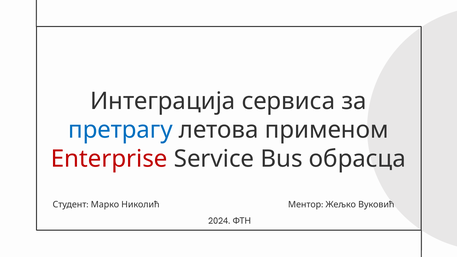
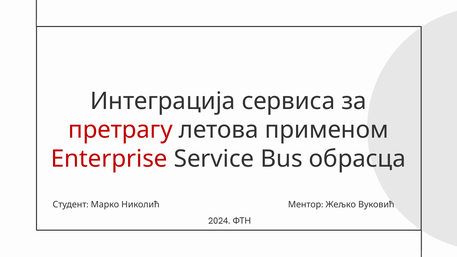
претрагу colour: blue -> red
